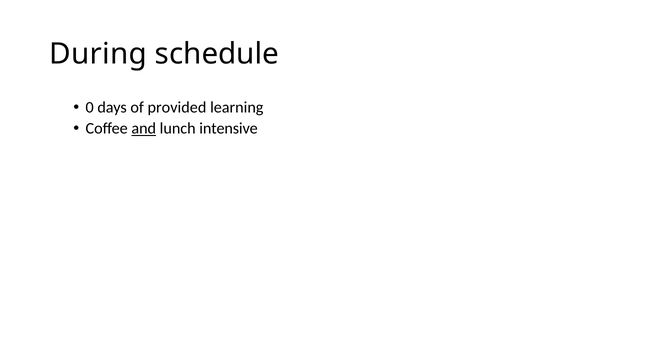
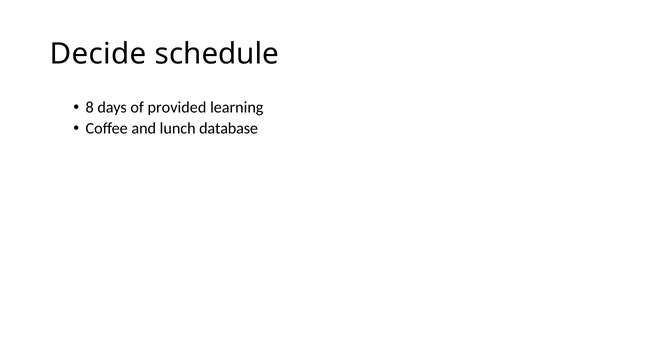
During: During -> Decide
0: 0 -> 8
and underline: present -> none
intensive: intensive -> database
